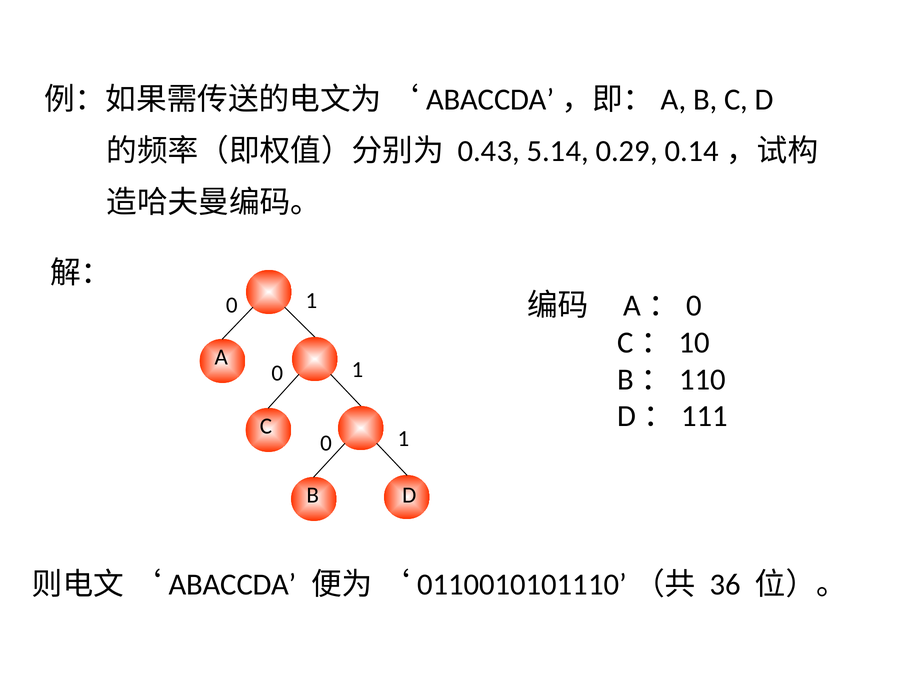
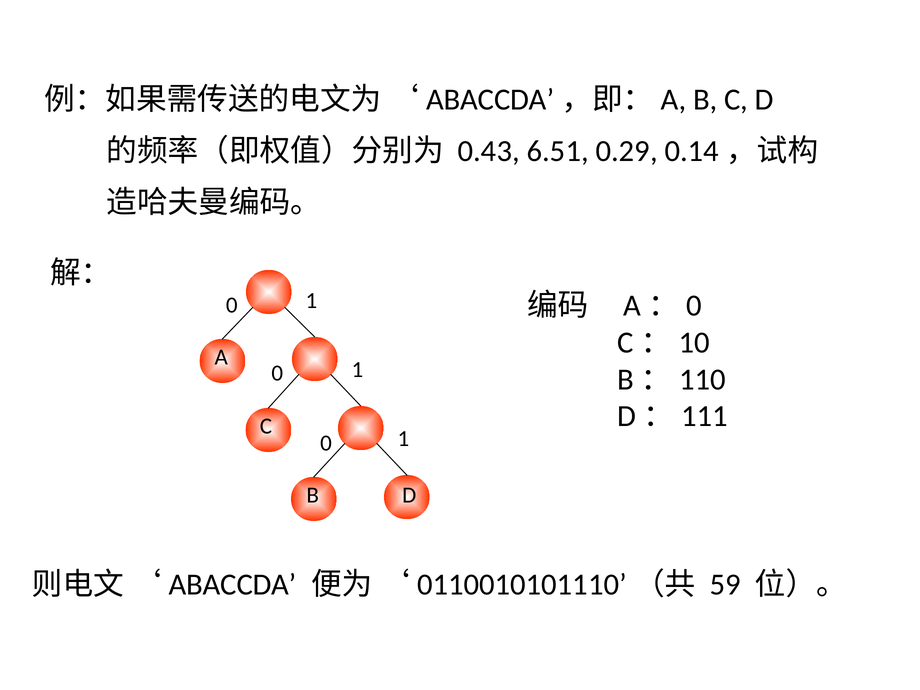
5.14: 5.14 -> 6.51
36: 36 -> 59
